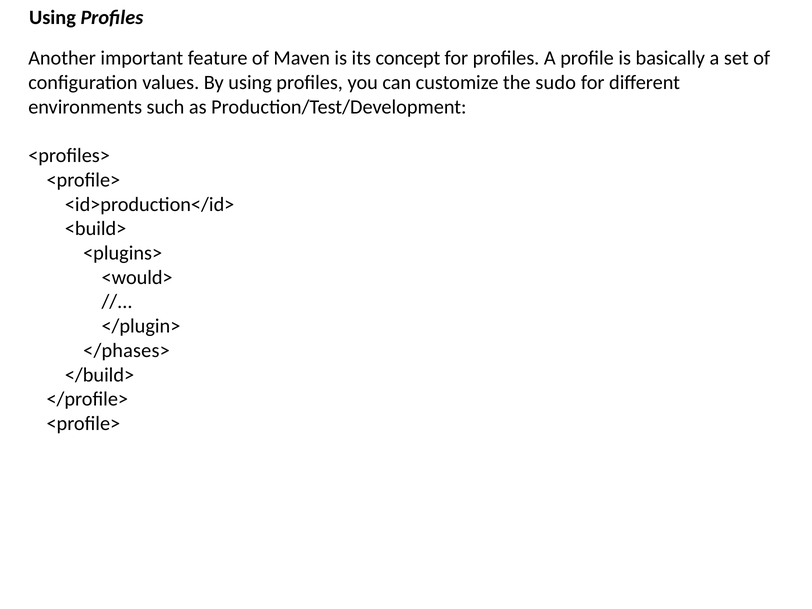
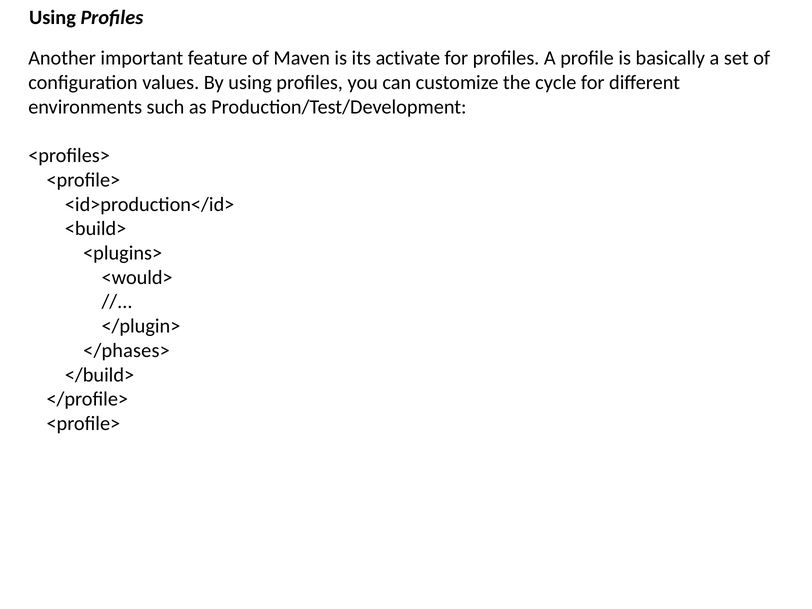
concept: concept -> activate
sudo: sudo -> cycle
